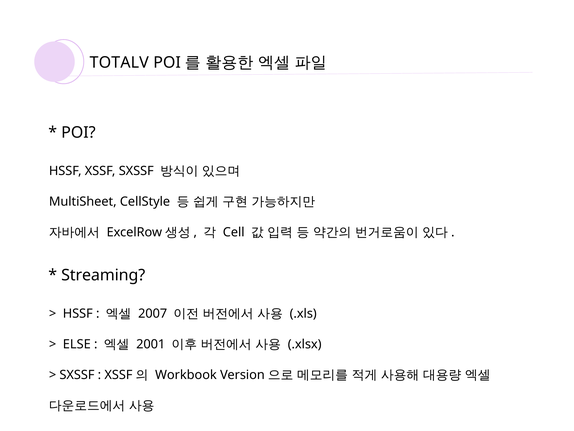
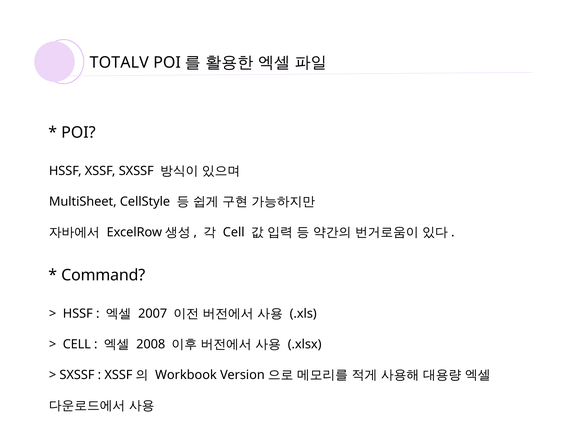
Streaming: Streaming -> Command
ELSE at (77, 344): ELSE -> CELL
2001: 2001 -> 2008
